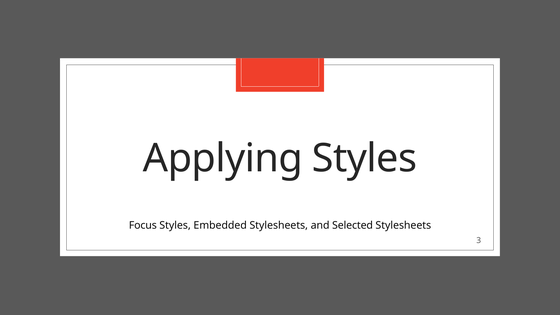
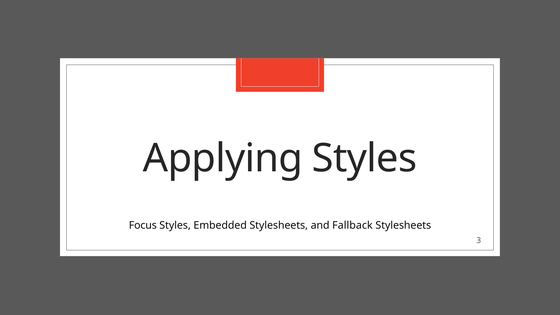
Selected: Selected -> Fallback
